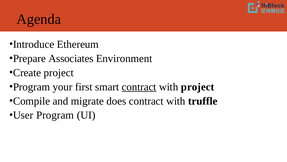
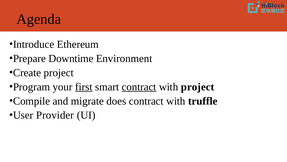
Associates: Associates -> Downtime
first underline: none -> present
User Program: Program -> Provider
